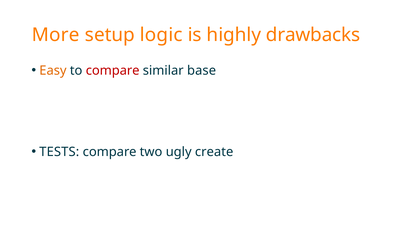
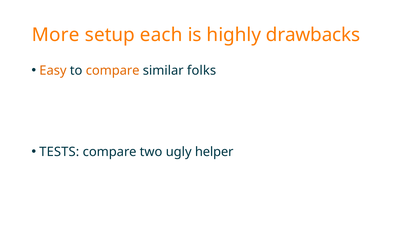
logic: logic -> each
compare at (113, 70) colour: red -> orange
base: base -> folks
create: create -> helper
